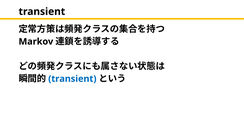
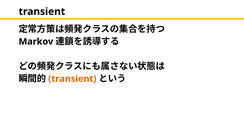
transient at (72, 79) colour: blue -> orange
